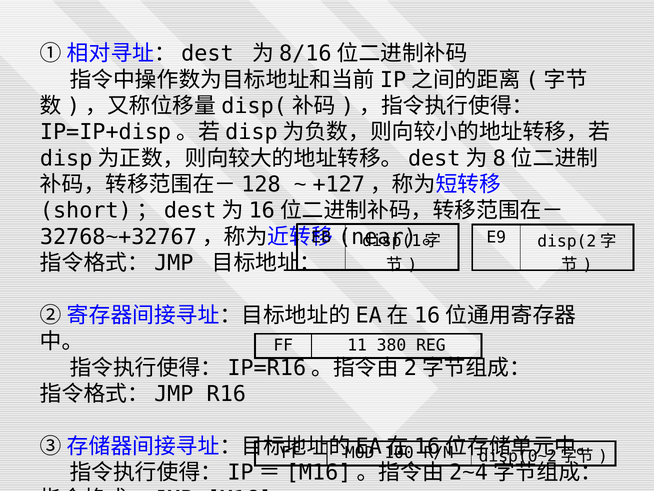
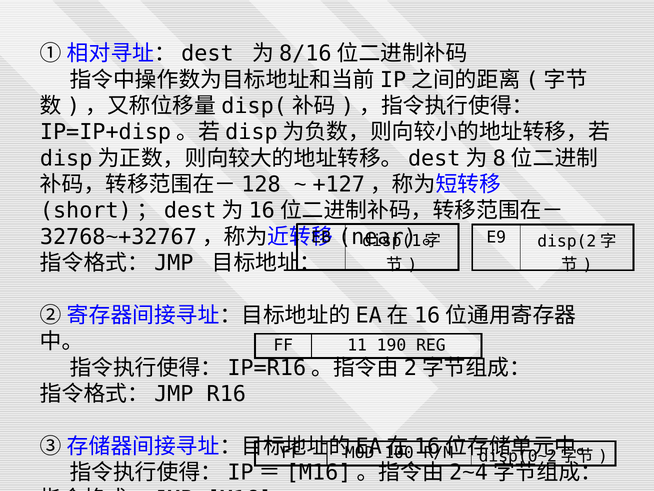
380: 380 -> 190
